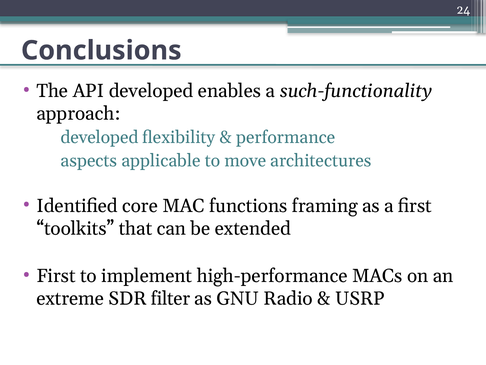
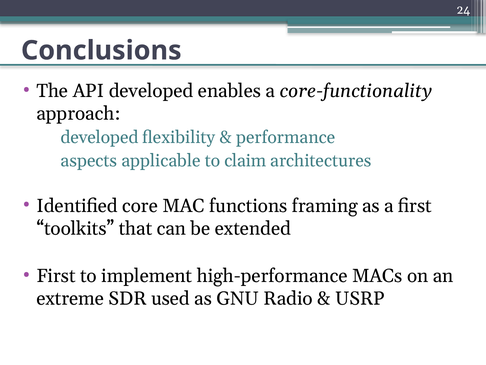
such-functionality: such-functionality -> core-functionality
move: move -> claim
filter: filter -> used
